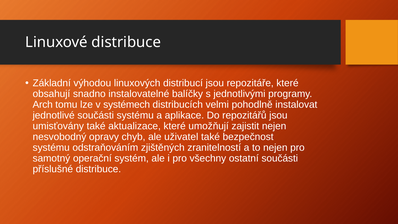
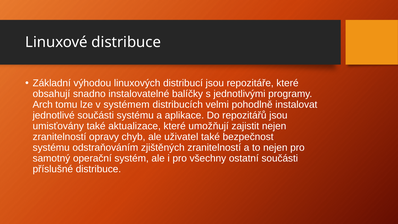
systémech: systémech -> systémem
nesvobodný at (59, 137): nesvobodný -> zranitelností
